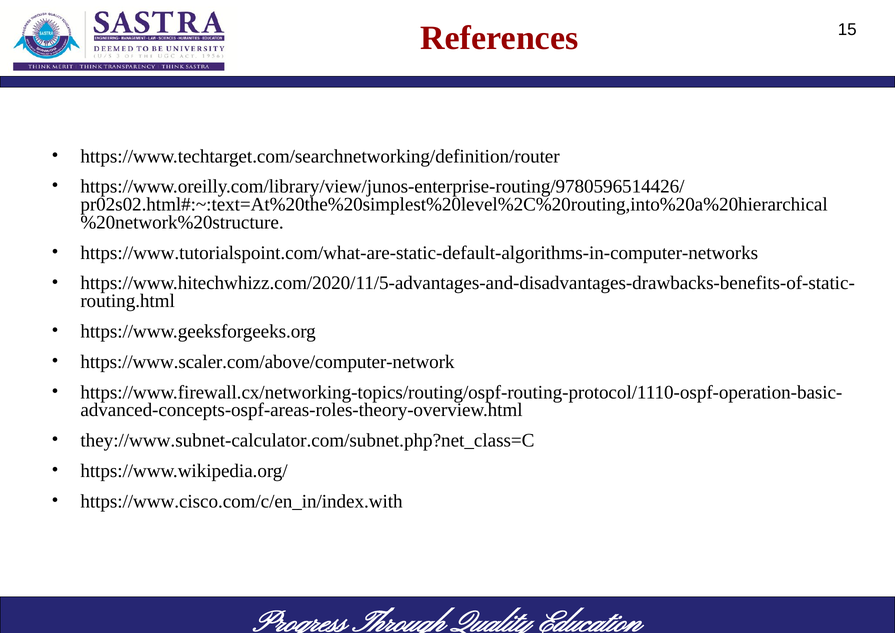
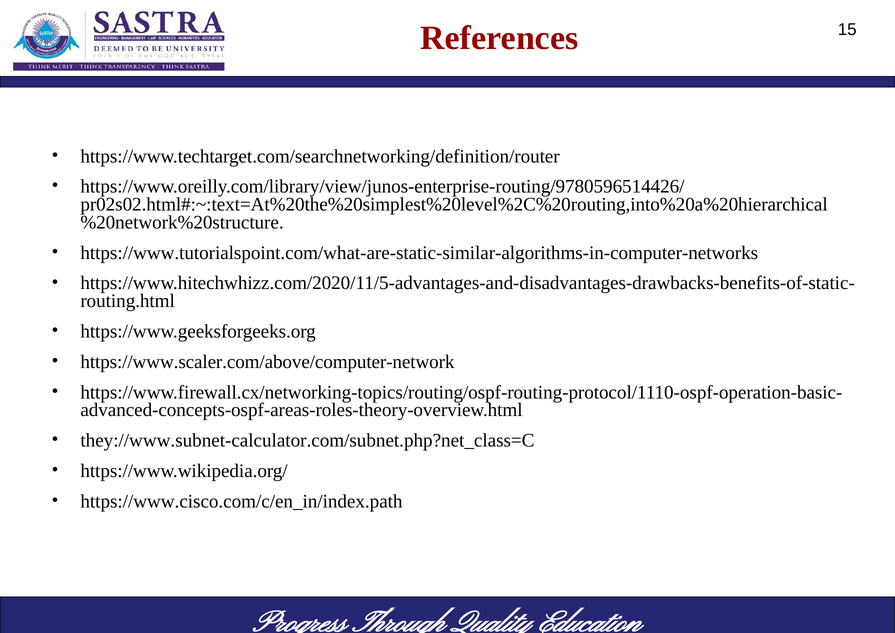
https://www.tutorialspoint.com/what-are-static-default-algorithms-in-computer-networks: https://www.tutorialspoint.com/what-are-static-default-algorithms-in-computer-networks -> https://www.tutorialspoint.com/what-are-static-similar-algorithms-in-computer-networks
https://www.cisco.com/c/en_in/index.with: https://www.cisco.com/c/en_in/index.with -> https://www.cisco.com/c/en_in/index.path
